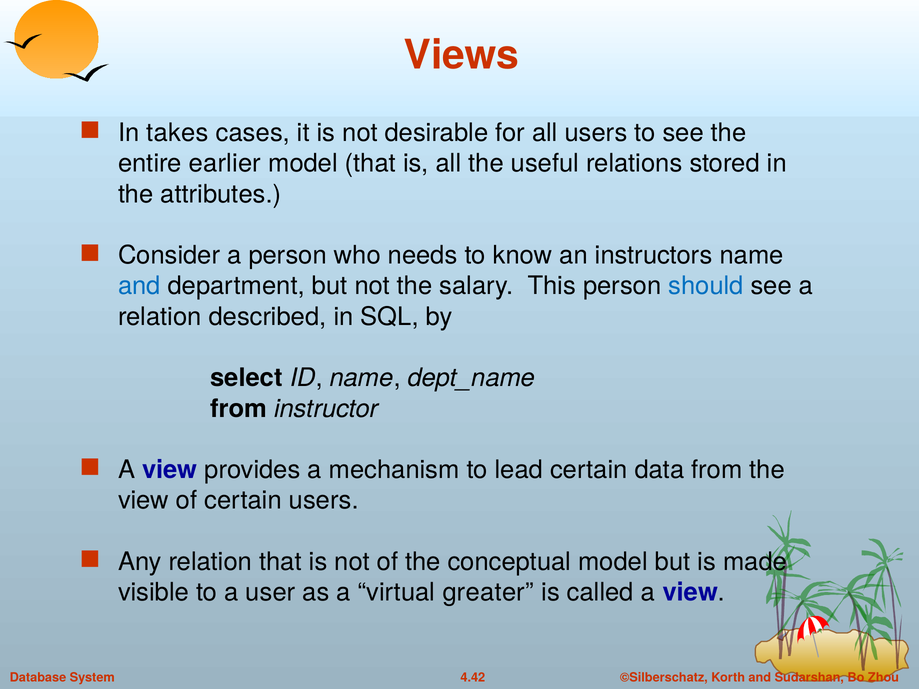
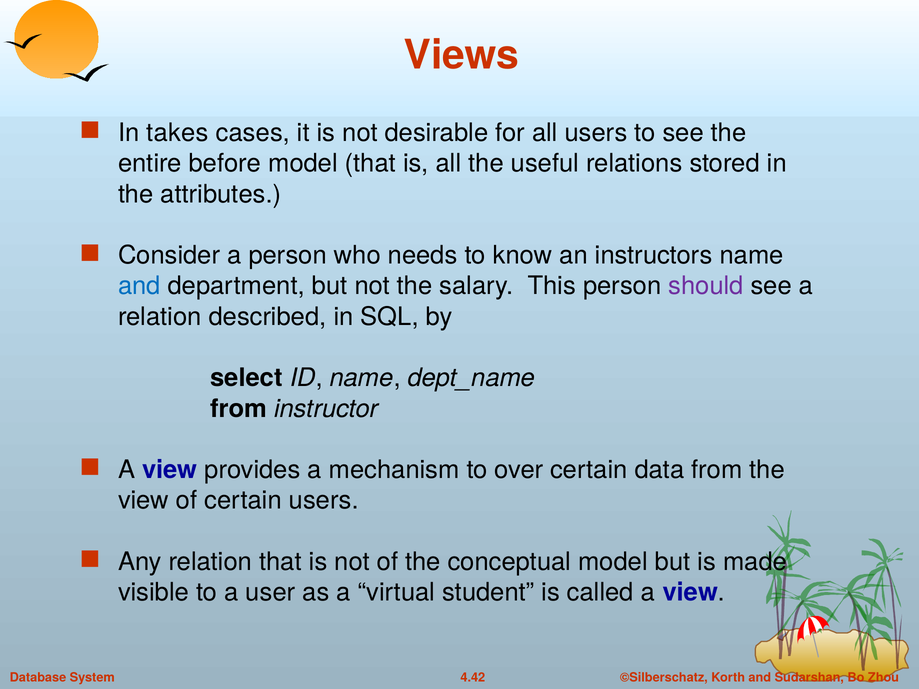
earlier: earlier -> before
should colour: blue -> purple
lead: lead -> over
greater: greater -> student
